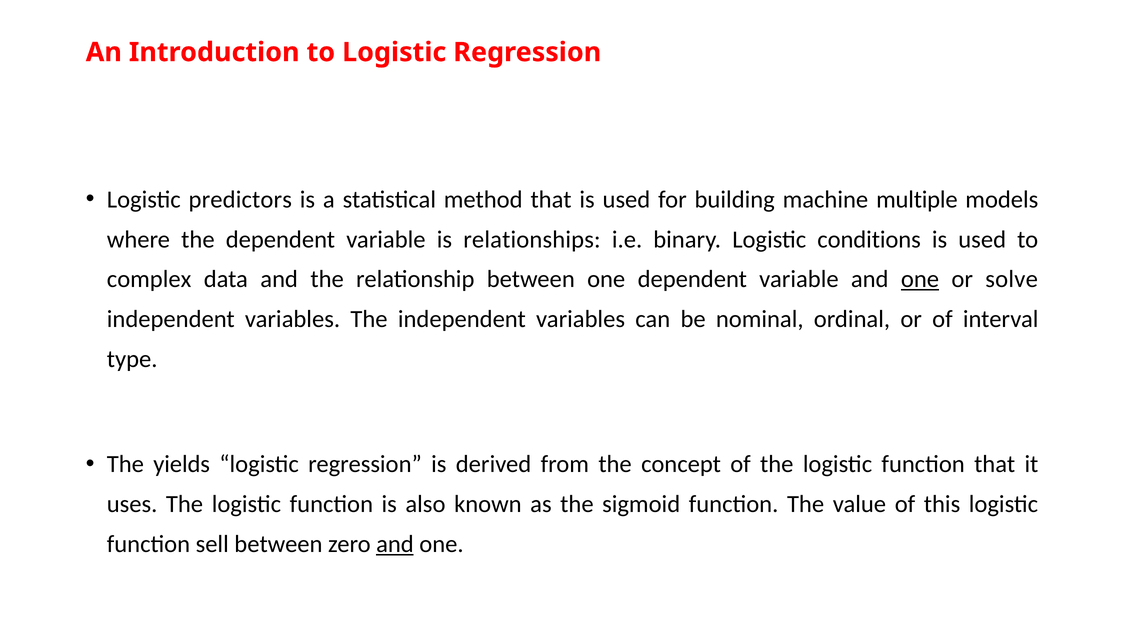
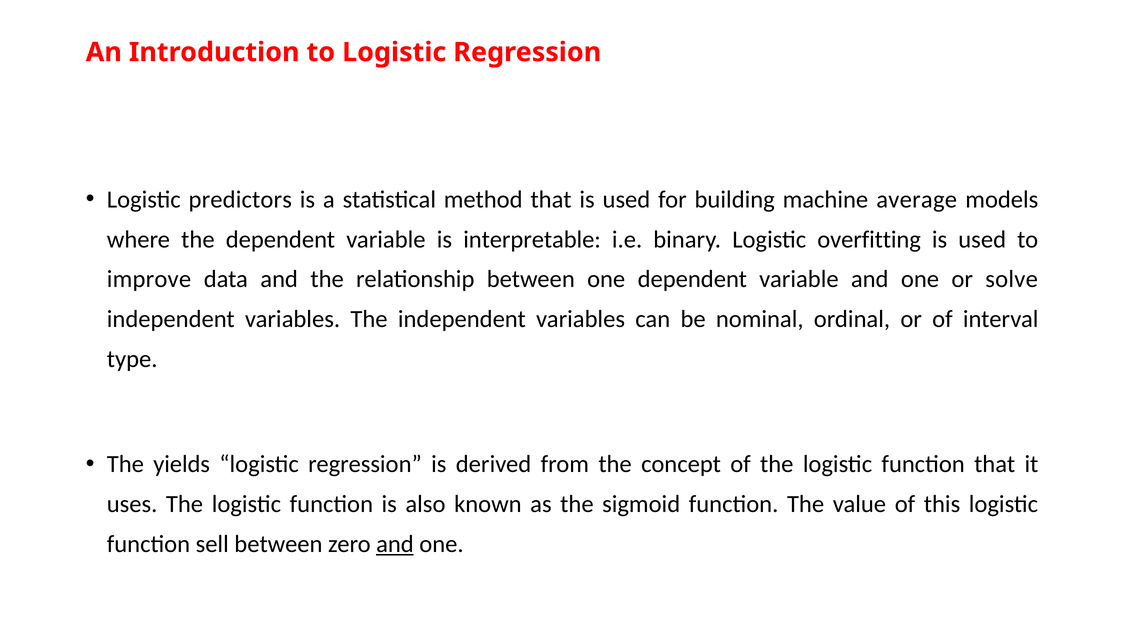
multiple: multiple -> average
relationships: relationships -> interpretable
conditions: conditions -> overfitting
complex: complex -> improve
one at (920, 279) underline: present -> none
